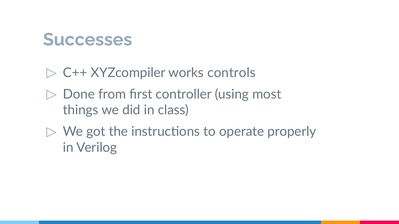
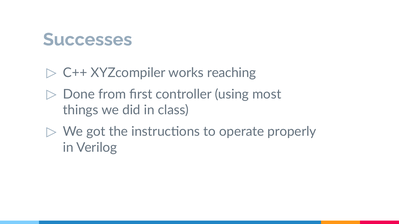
controls: controls -> reaching
